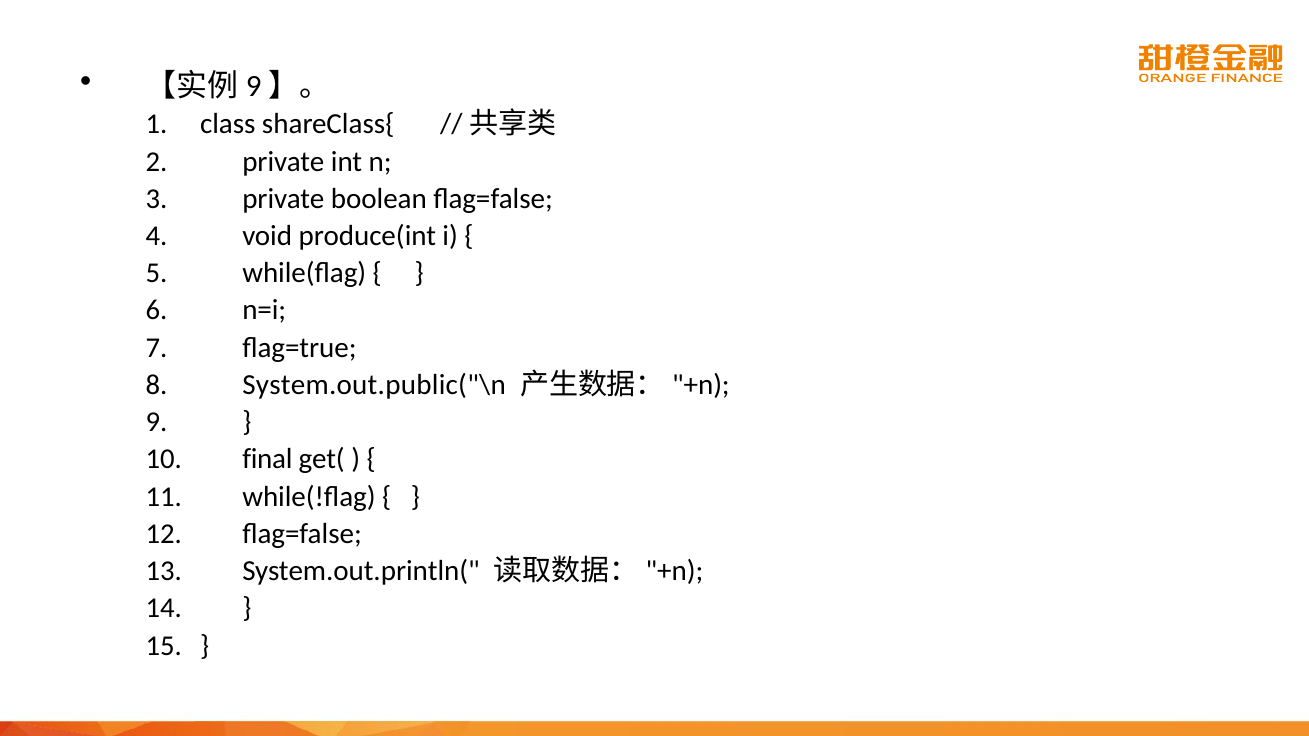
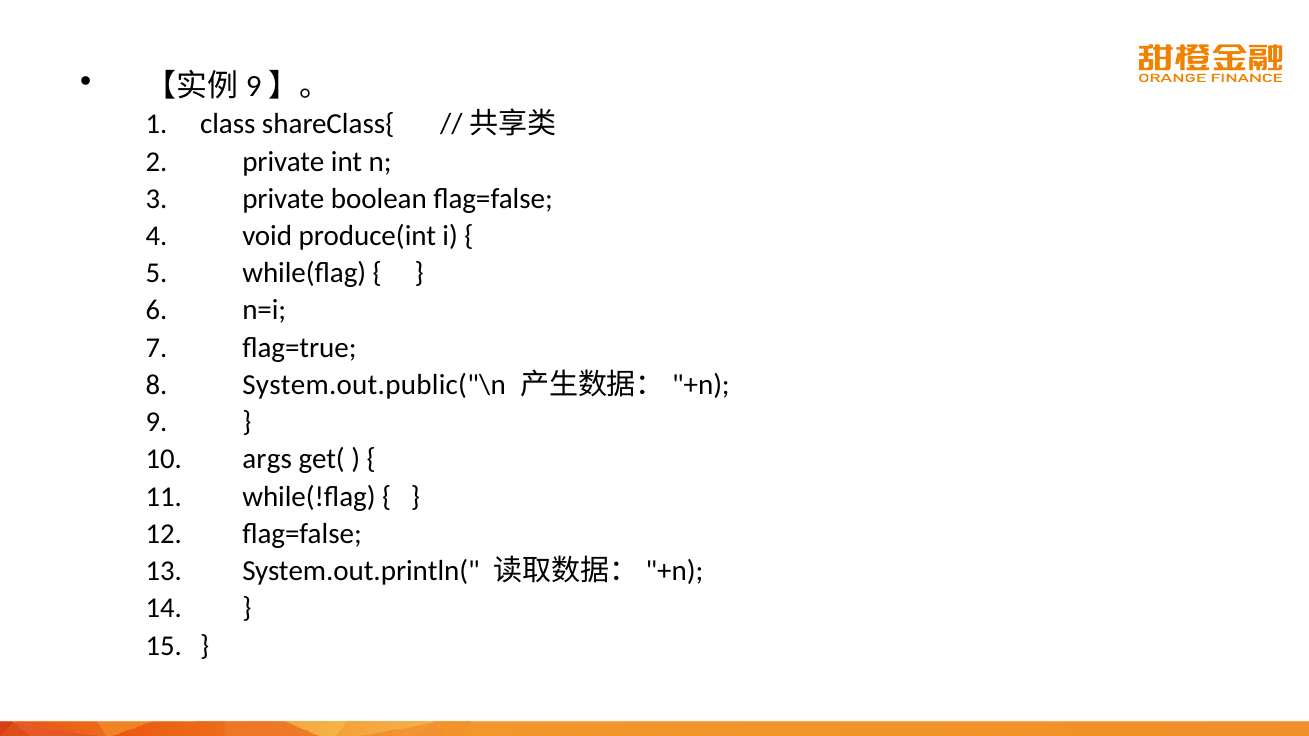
final: final -> args
